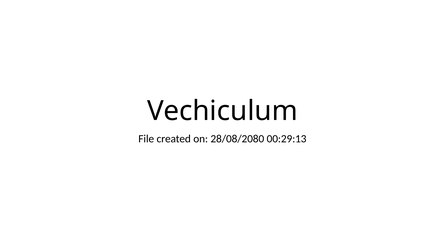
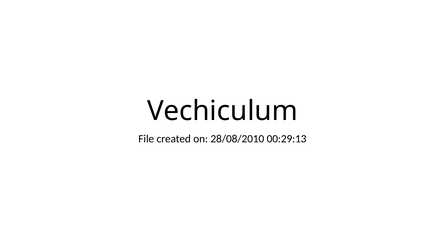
28/08/2080: 28/08/2080 -> 28/08/2010
